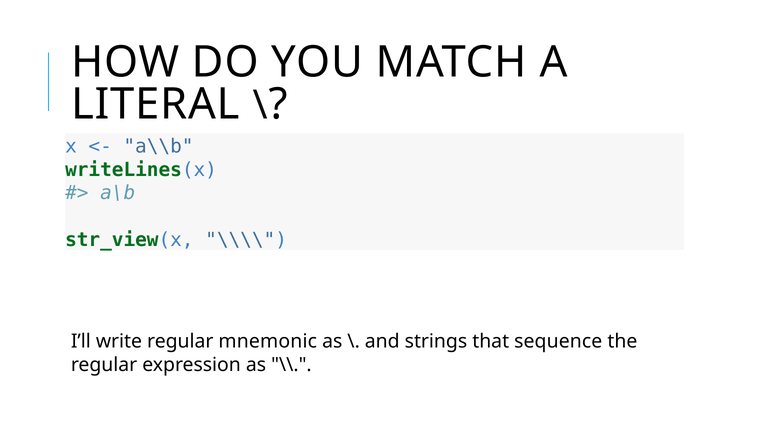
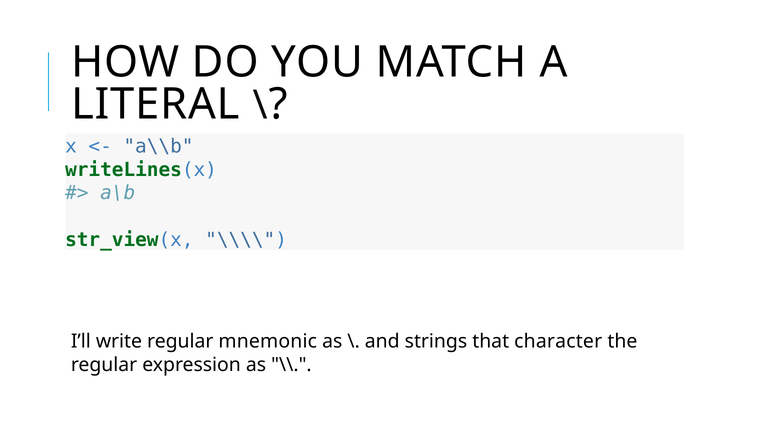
sequence: sequence -> character
